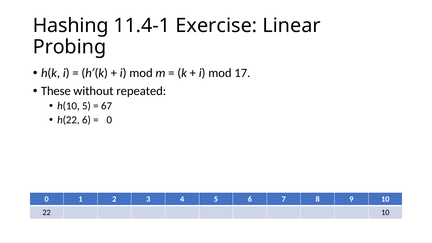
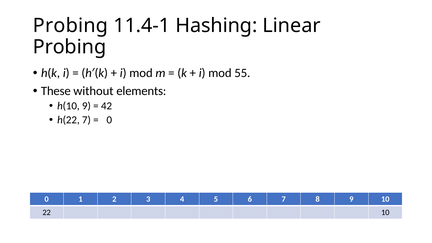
Hashing at (71, 26): Hashing -> Probing
Exercise: Exercise -> Hashing
17: 17 -> 55
repeated: repeated -> elements
h(10 5: 5 -> 9
67: 67 -> 42
h(22 6: 6 -> 7
